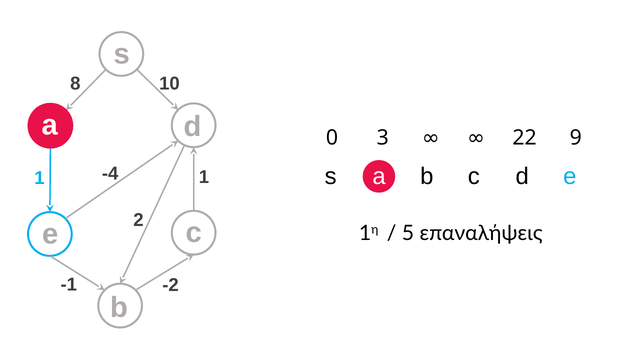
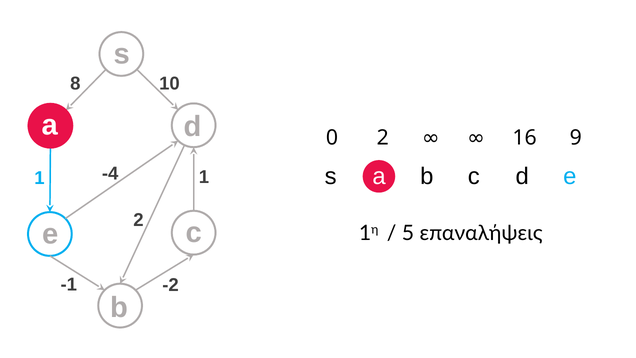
0 3: 3 -> 2
22: 22 -> 16
